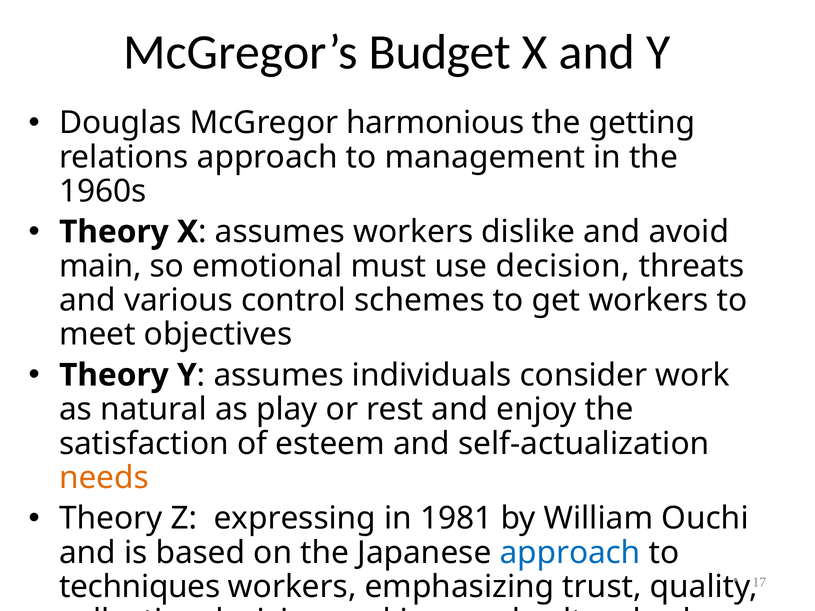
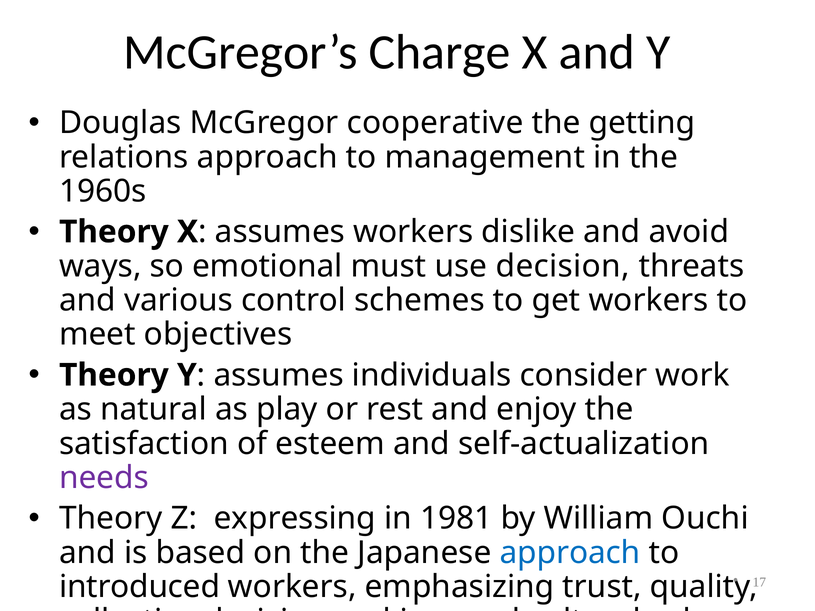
Budget: Budget -> Charge
harmonious: harmonious -> cooperative
main: main -> ways
needs colour: orange -> purple
techniques: techniques -> introduced
